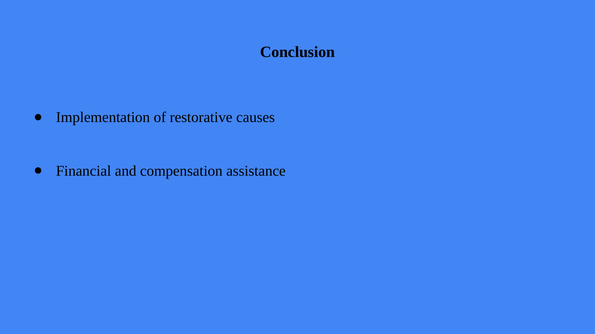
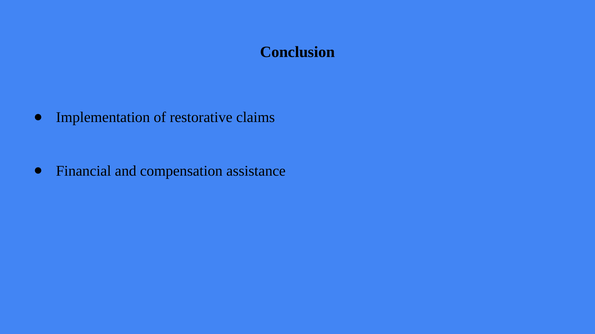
causes: causes -> claims
